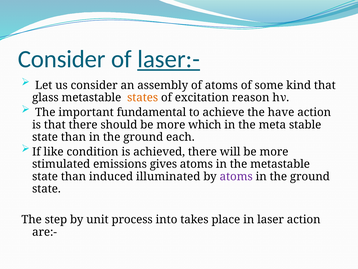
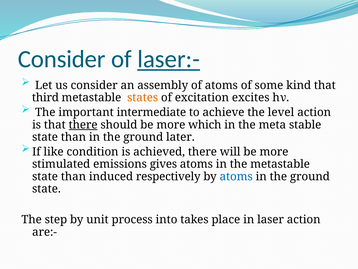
glass: glass -> third
reason: reason -> excites
fundamental: fundamental -> intermediate
have: have -> level
there at (83, 125) underline: none -> present
each: each -> later
illuminated: illuminated -> respectively
atoms at (236, 176) colour: purple -> blue
